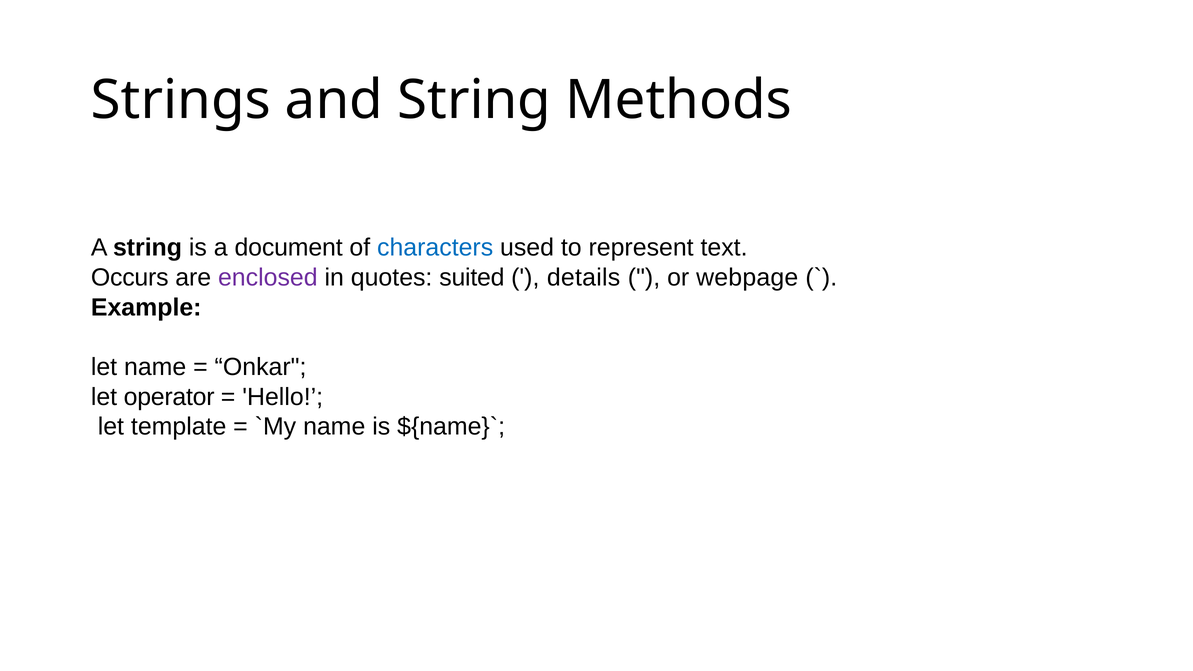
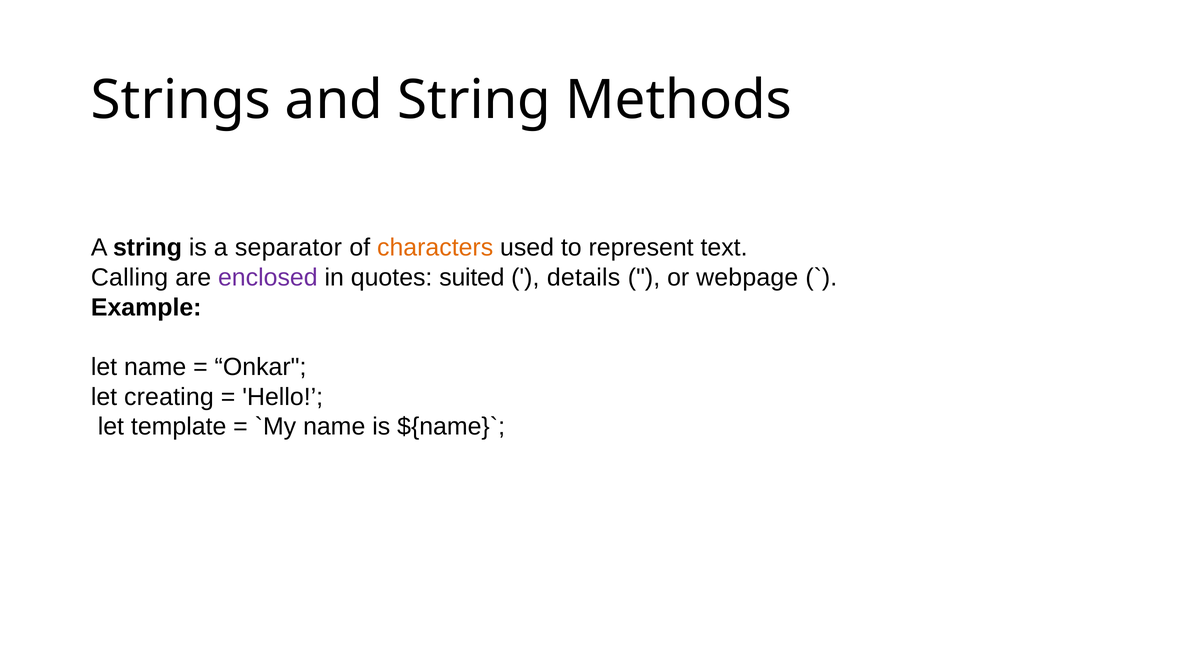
document: document -> separator
characters colour: blue -> orange
Occurs: Occurs -> Calling
operator: operator -> creating
